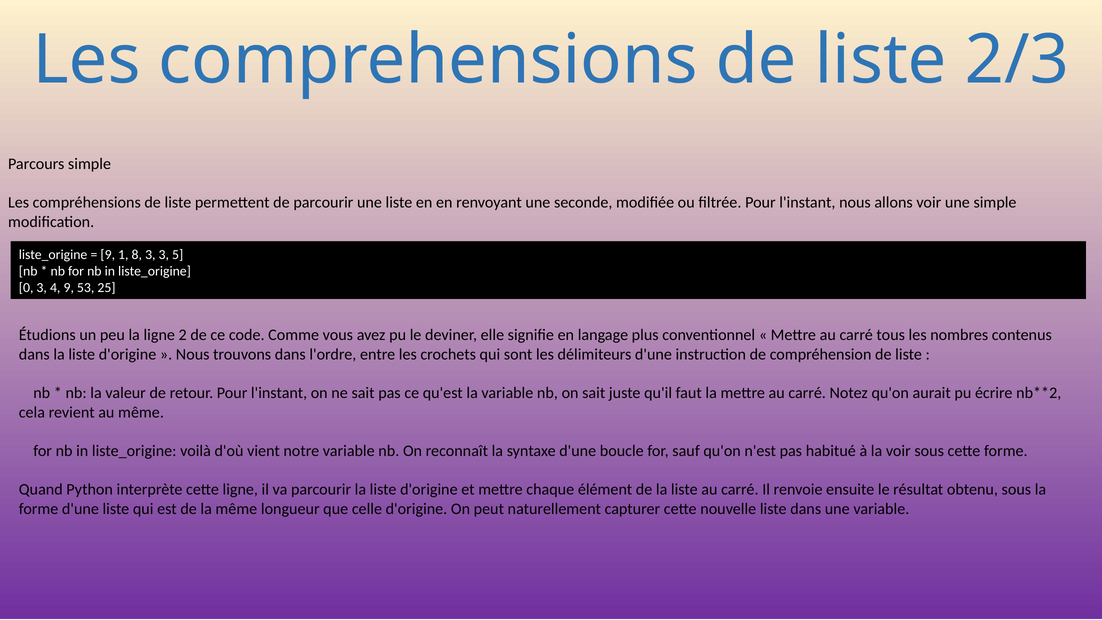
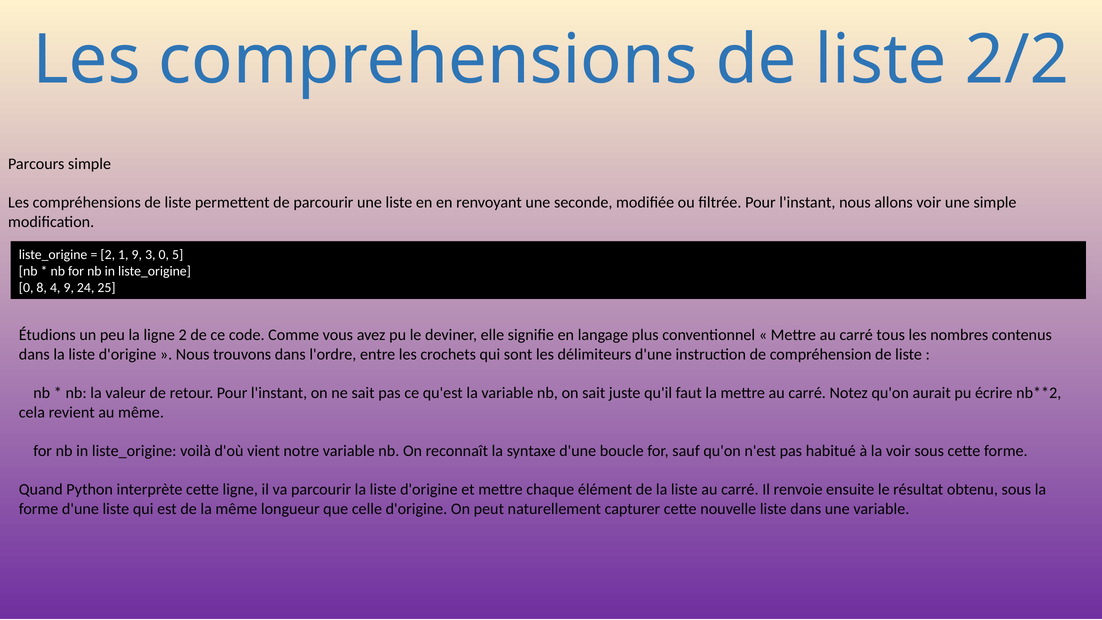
2/3: 2/3 -> 2/2
9 at (108, 254): 9 -> 2
1 8: 8 -> 9
3 3: 3 -> 0
0 3: 3 -> 8
53: 53 -> 24
